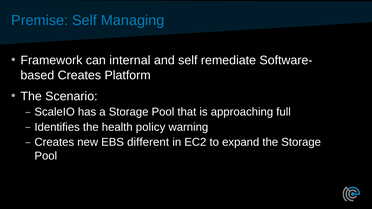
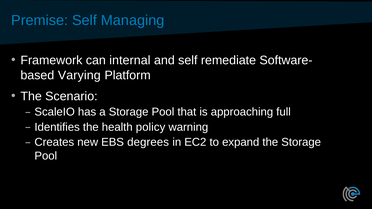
Creates at (79, 75): Creates -> Varying
different: different -> degrees
